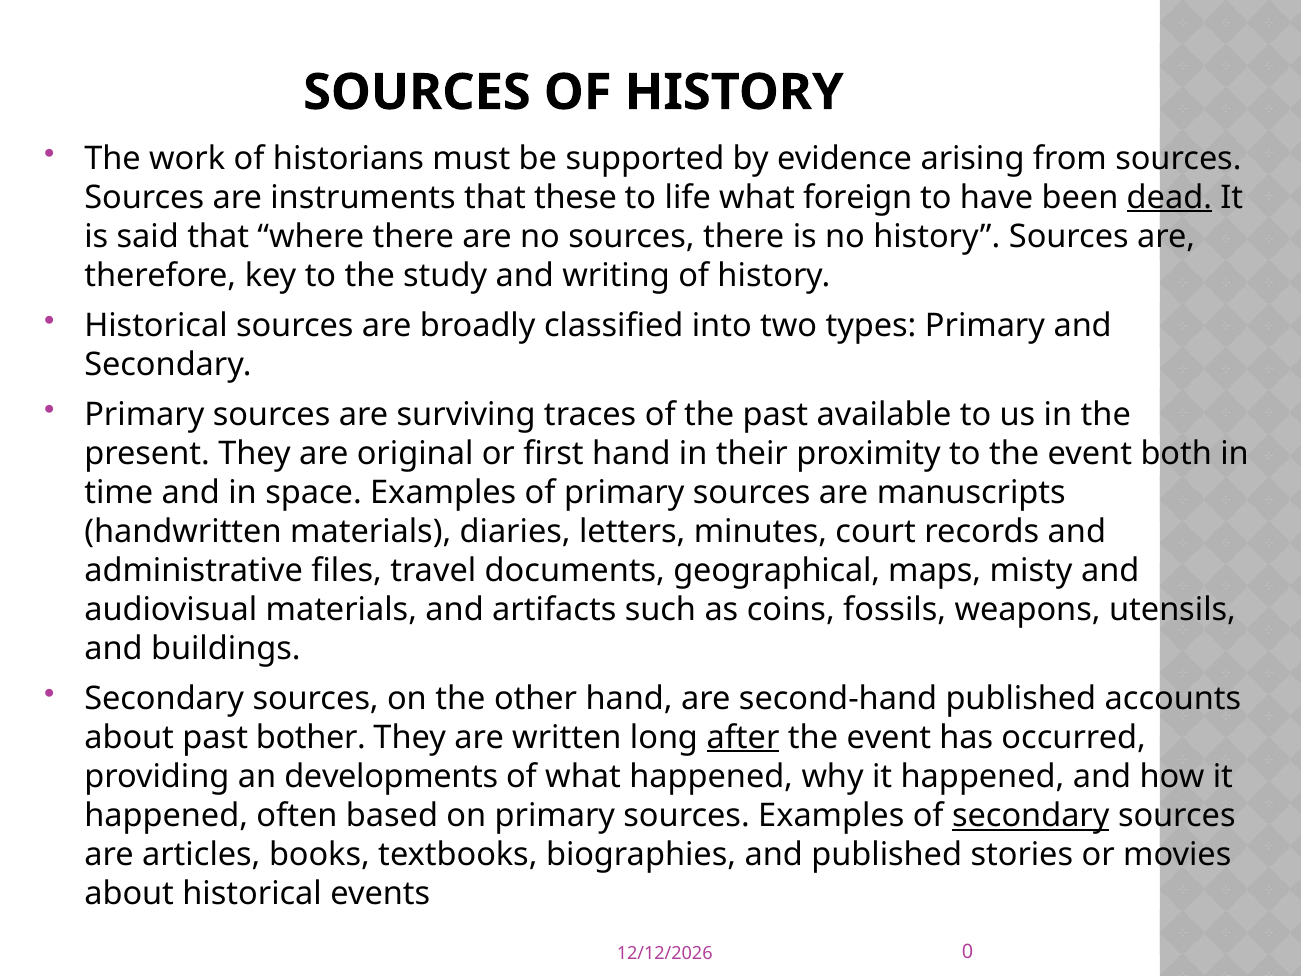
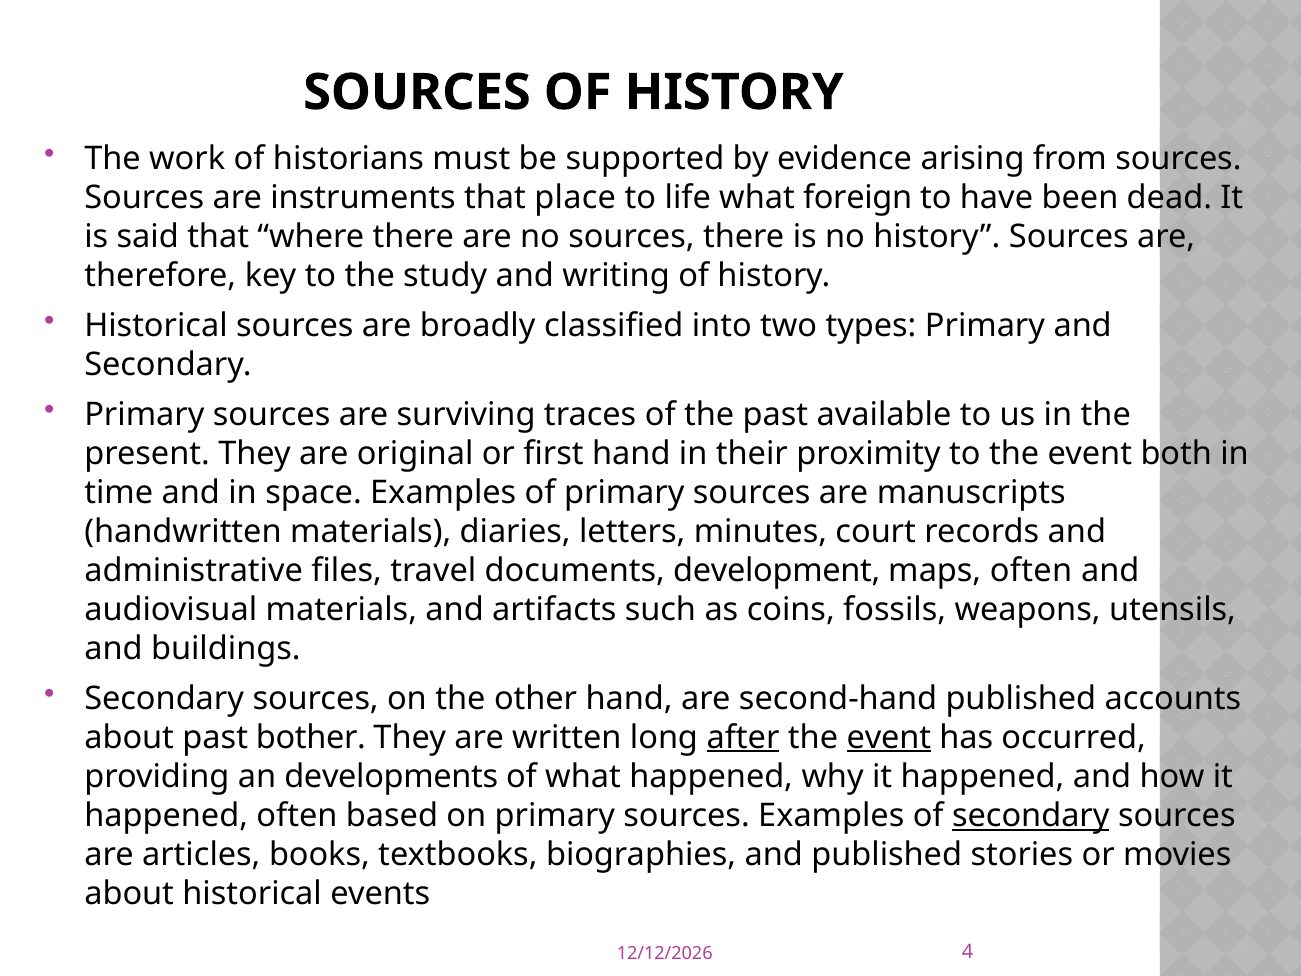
these: these -> place
dead underline: present -> none
geographical: geographical -> development
maps misty: misty -> often
event at (889, 737) underline: none -> present
0: 0 -> 4
